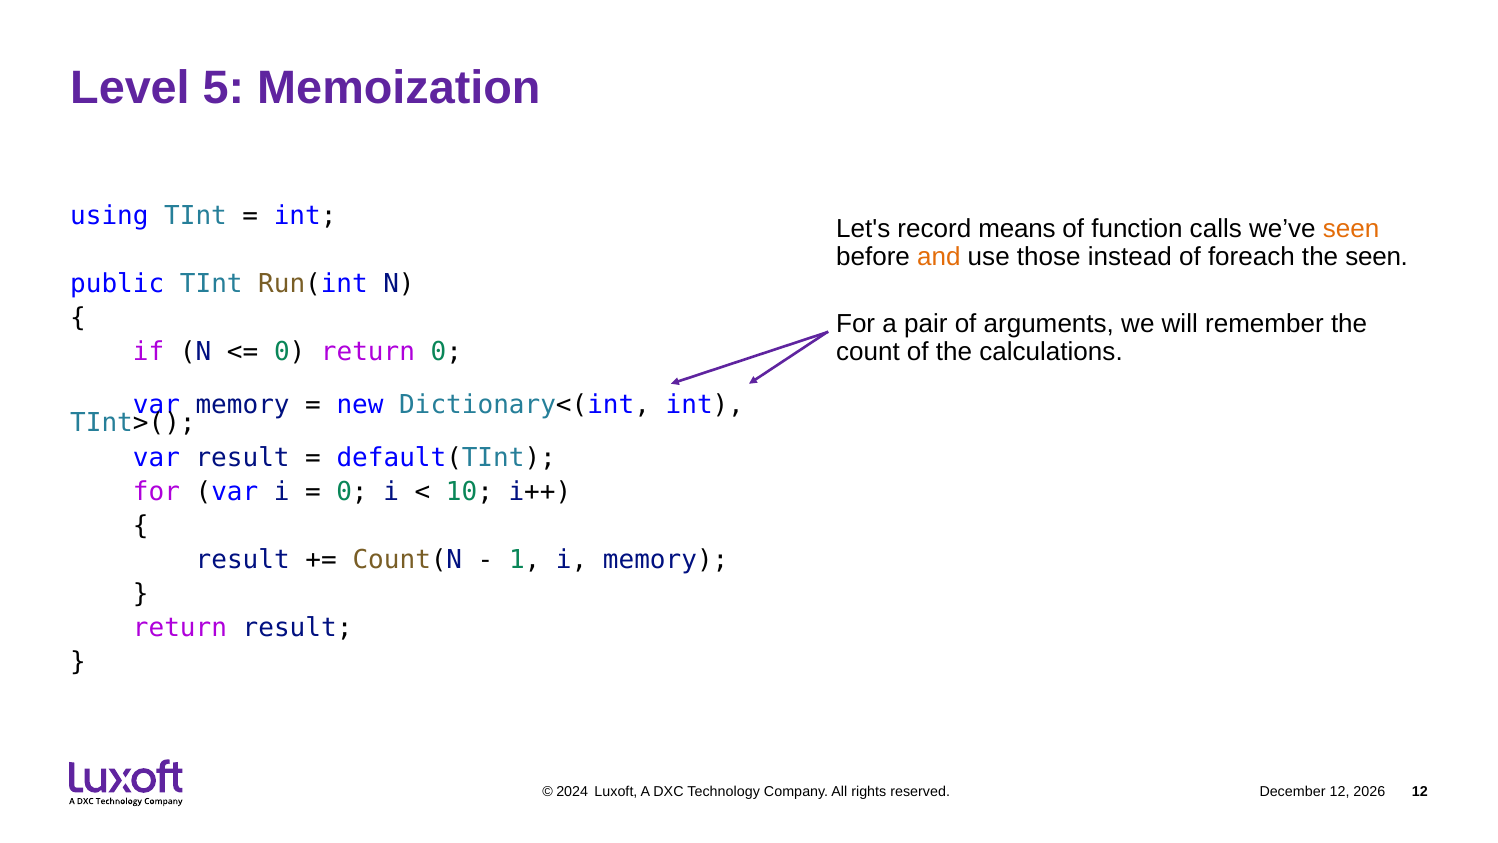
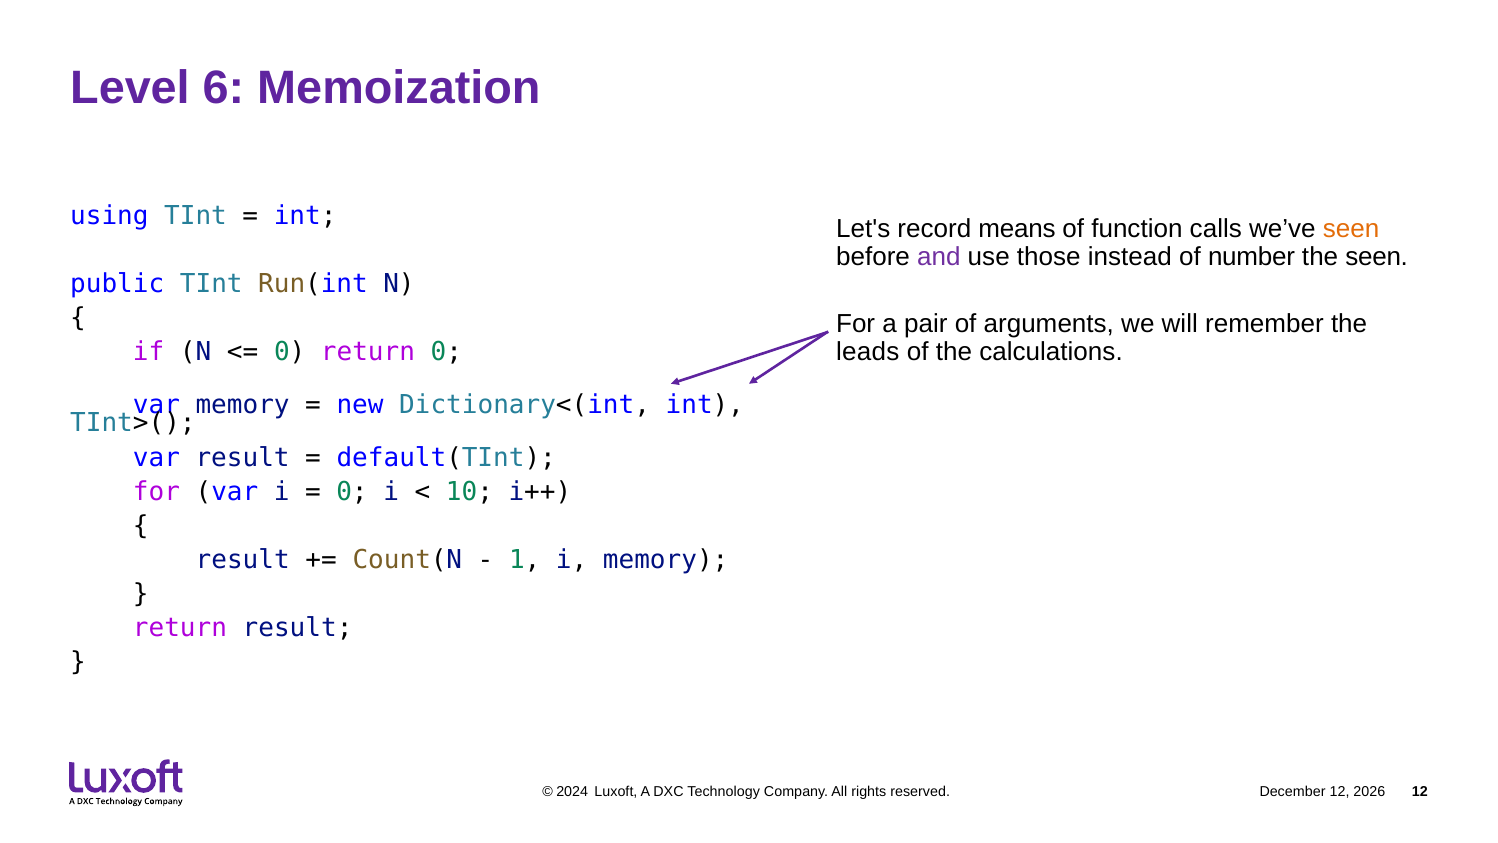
5: 5 -> 6
and colour: orange -> purple
foreach: foreach -> number
count: count -> leads
